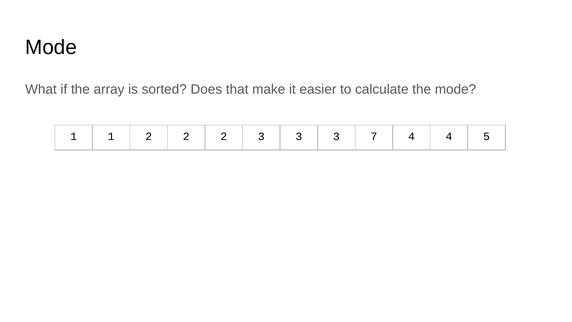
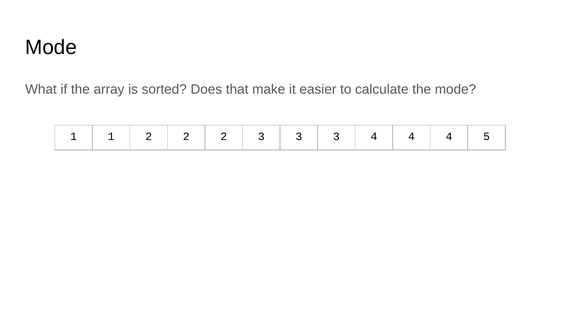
3 7: 7 -> 4
